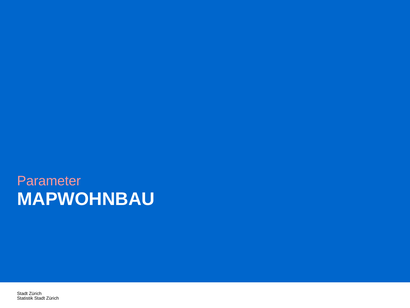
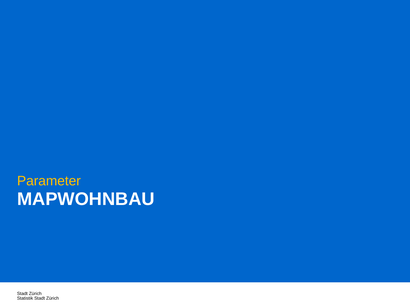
Parameter colour: pink -> yellow
